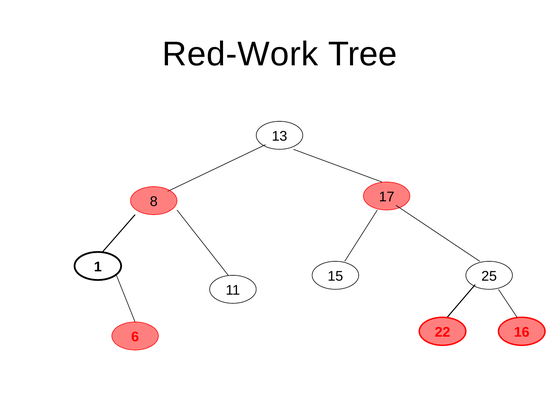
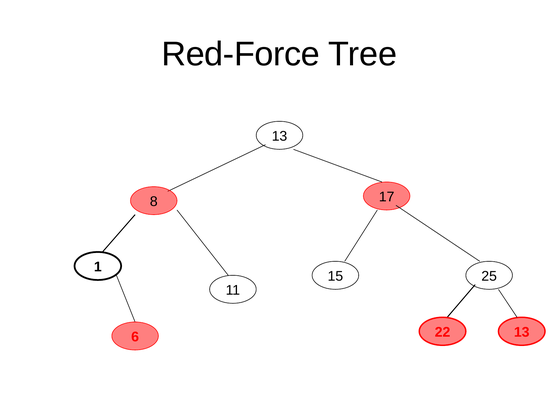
Red-Work: Red-Work -> Red-Force
6 16: 16 -> 13
